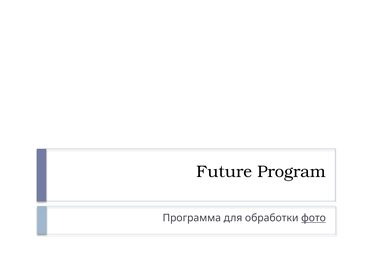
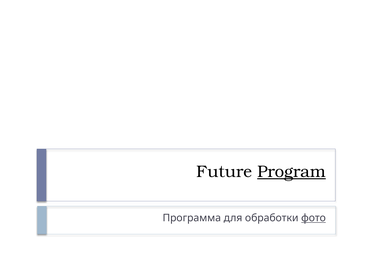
Program underline: none -> present
